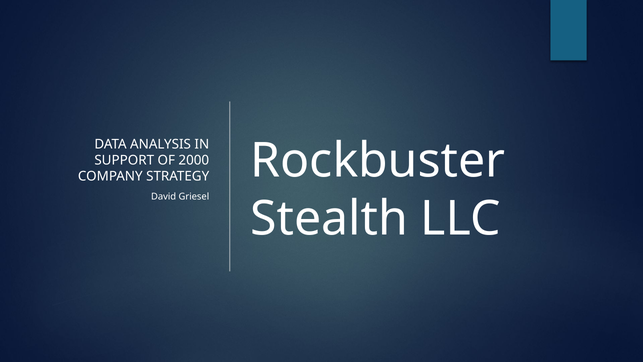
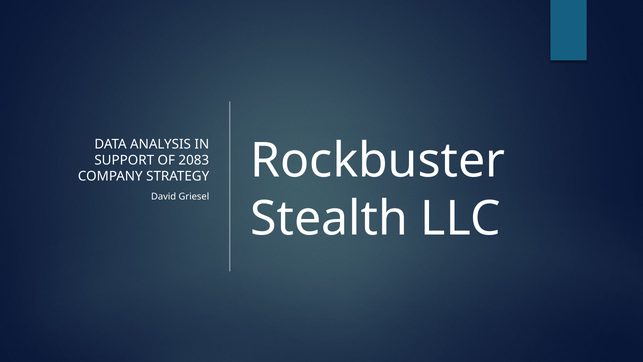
2000: 2000 -> 2083
